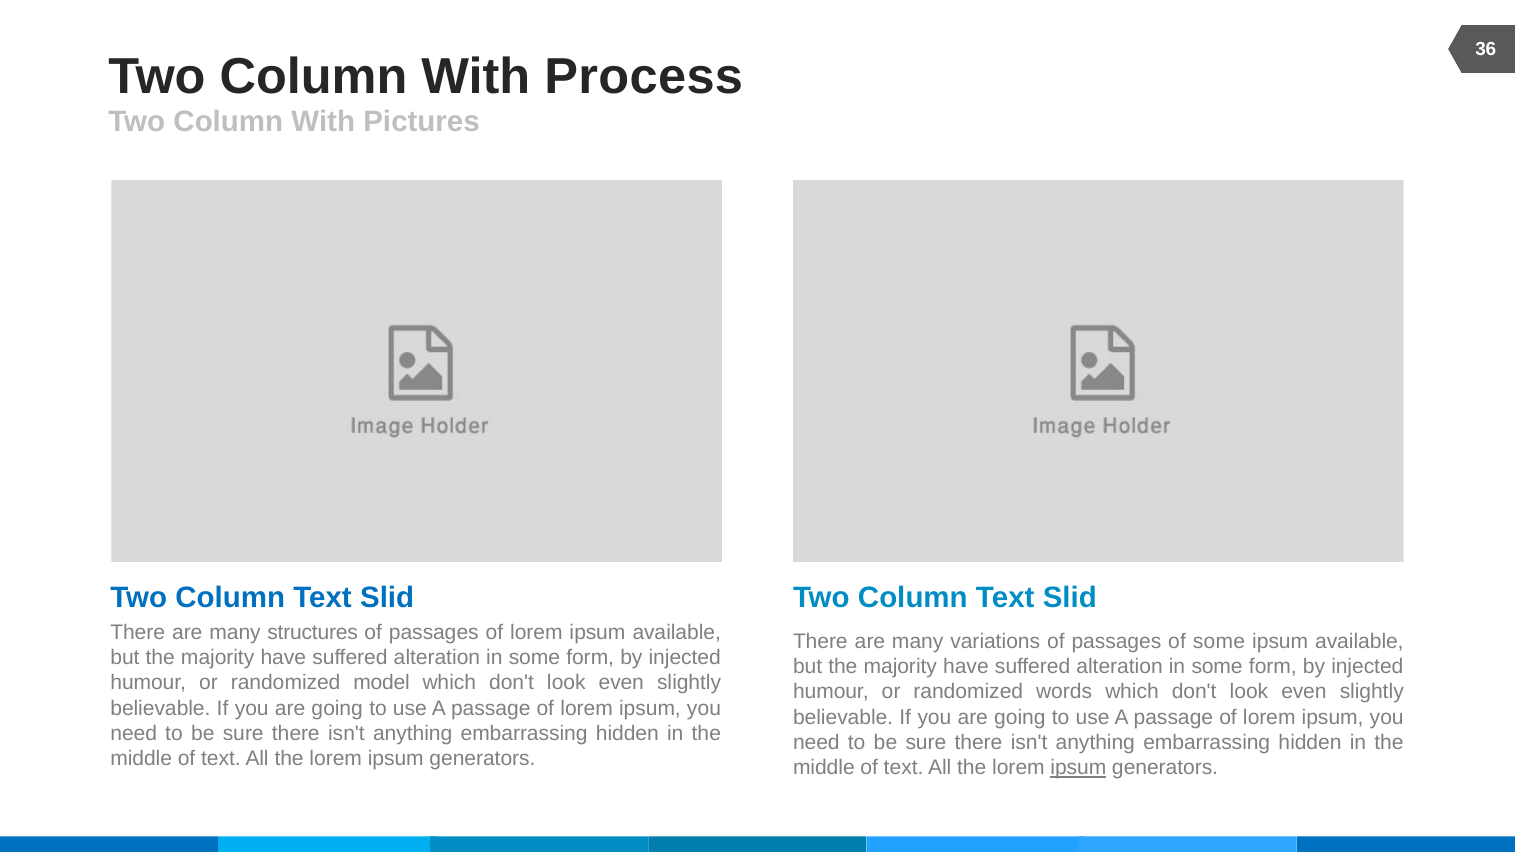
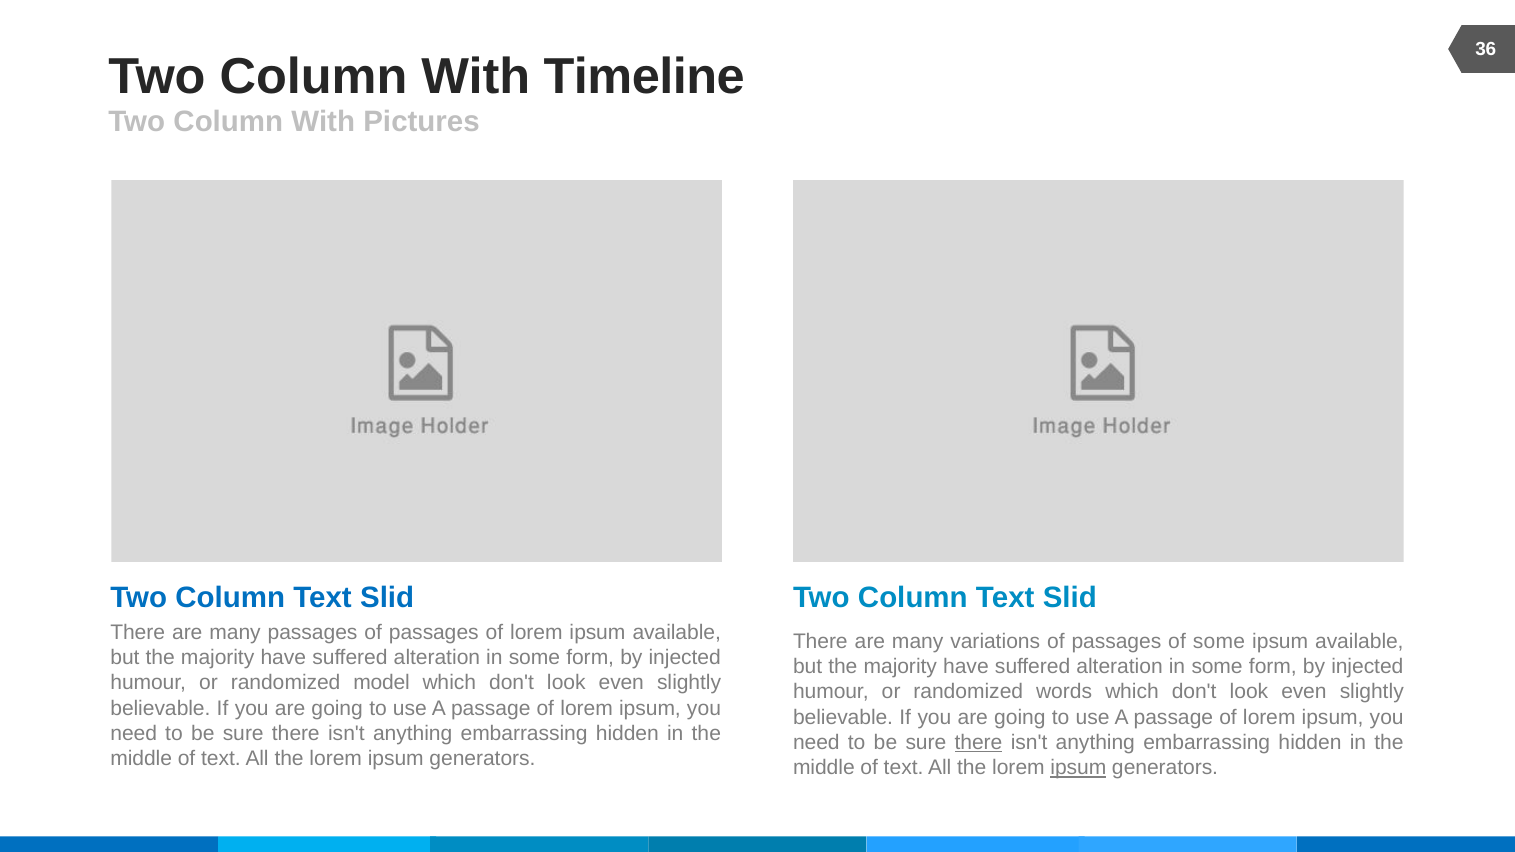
Process: Process -> Timeline
many structures: structures -> passages
there at (978, 743) underline: none -> present
